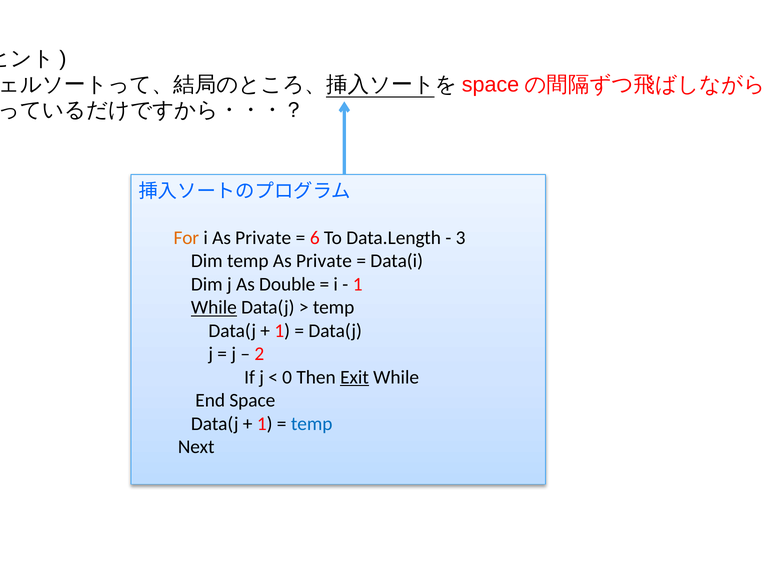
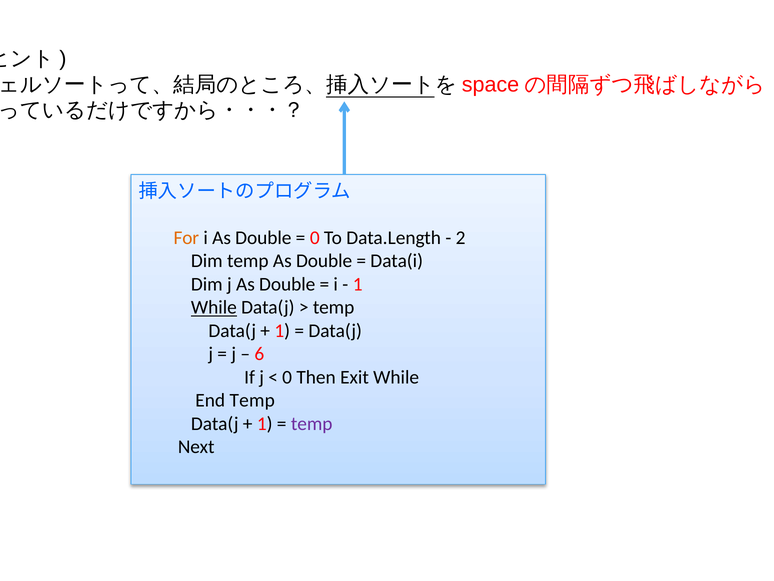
i As Private: Private -> Double
6 at (315, 238): 6 -> 0
3: 3 -> 2
temp As Private: Private -> Double
2: 2 -> 6
Exit underline: present -> none
End Space: Space -> Temp
temp at (312, 423) colour: blue -> purple
